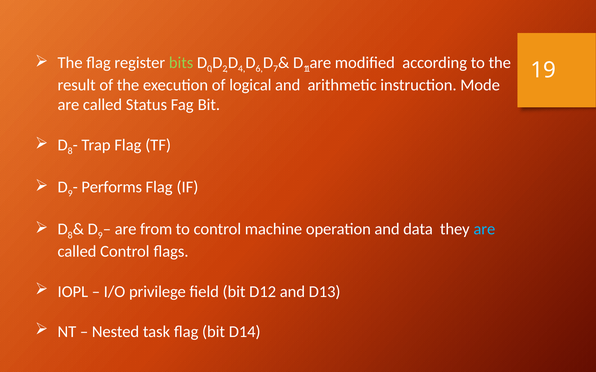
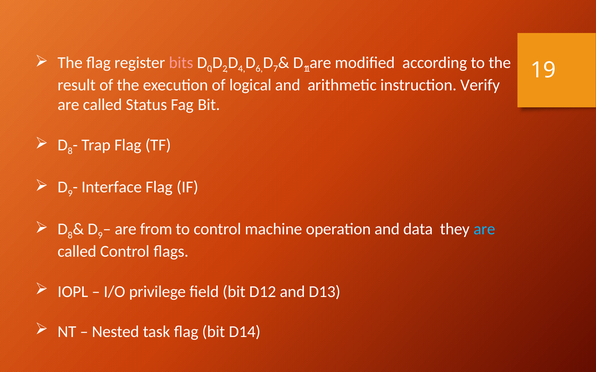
bits colour: light green -> pink
Mode: Mode -> Verify
Performs: Performs -> Interface
